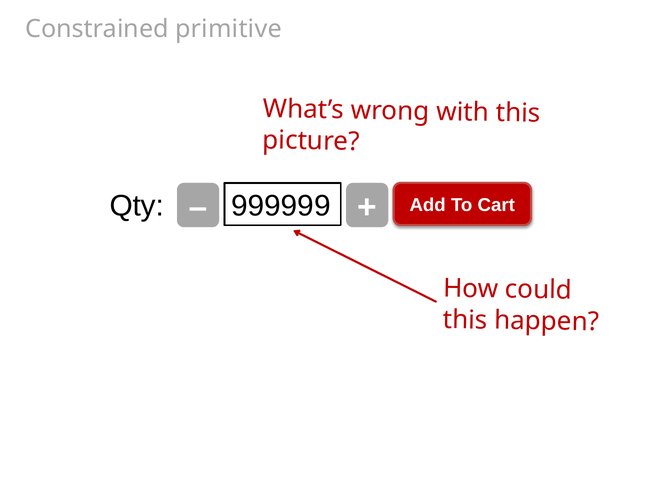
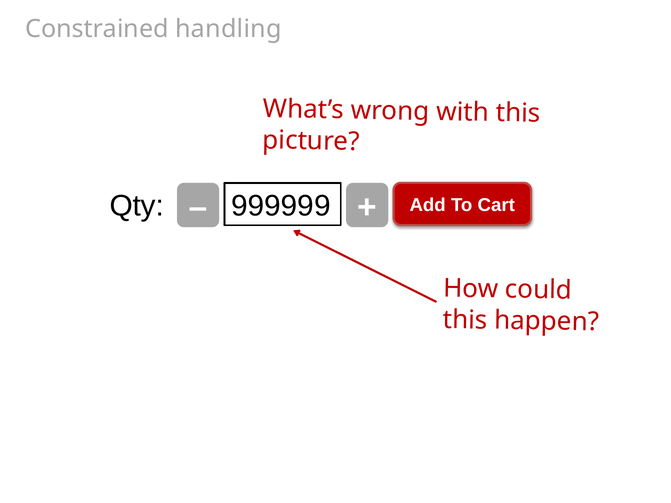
primitive: primitive -> handling
